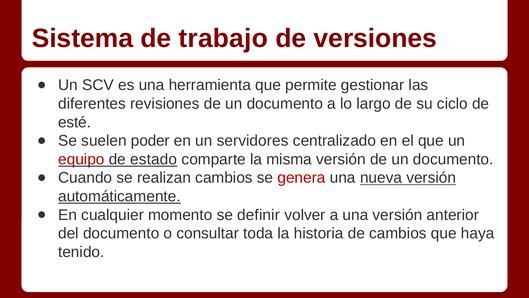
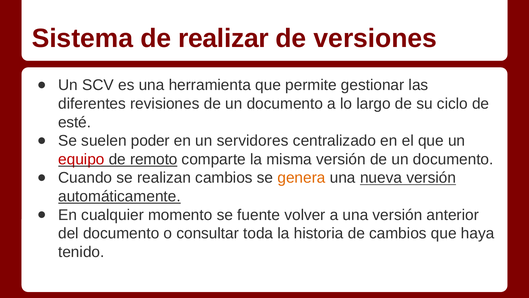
trabajo: trabajo -> realizar
estado: estado -> remoto
genera colour: red -> orange
definir: definir -> fuente
